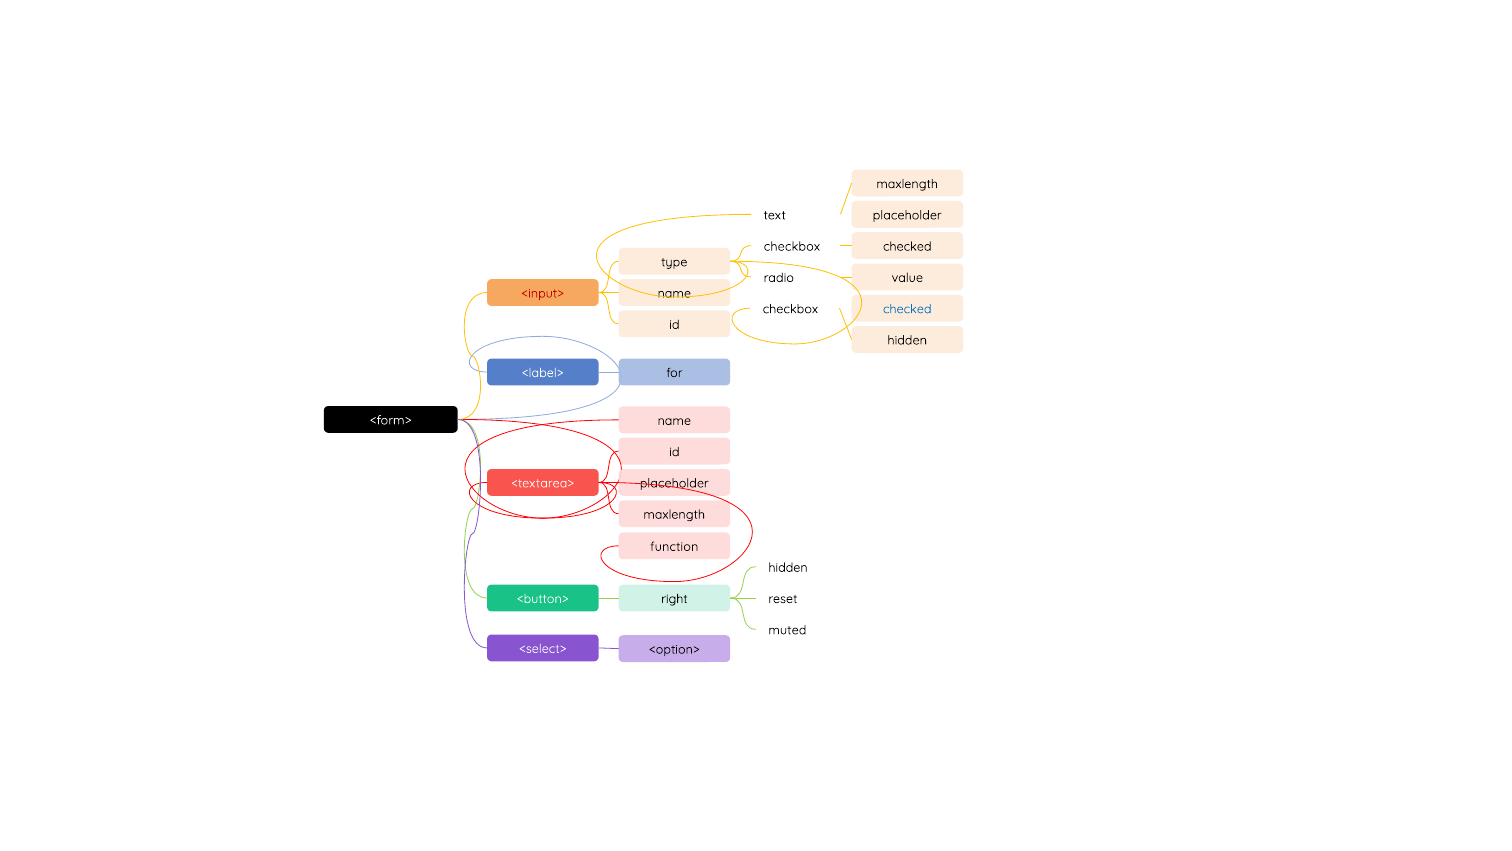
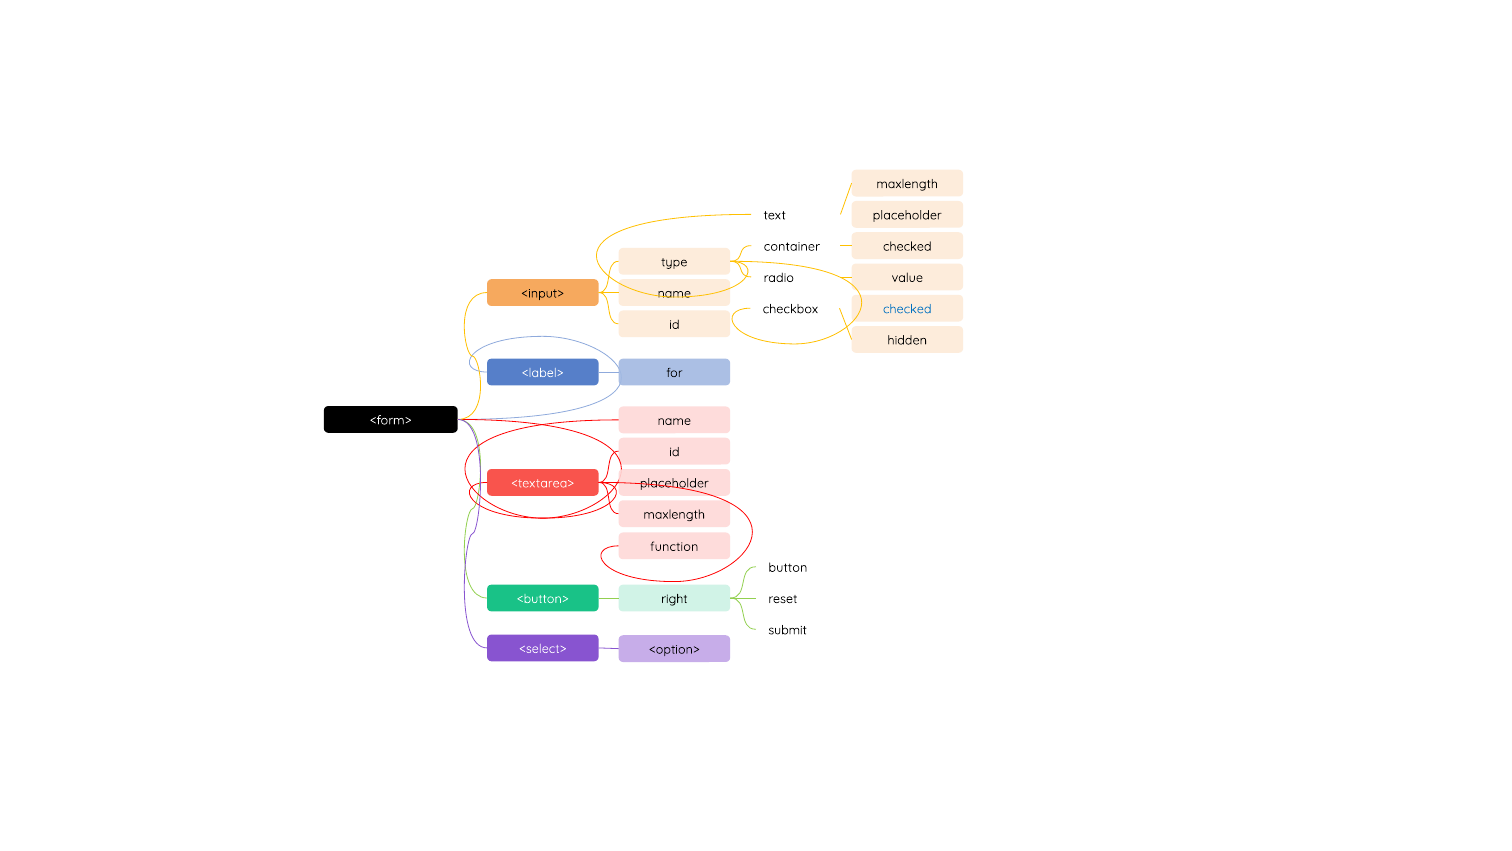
checkbox at (792, 246): checkbox -> container
<input> colour: red -> black
hidden at (788, 567): hidden -> button
muted: muted -> submit
